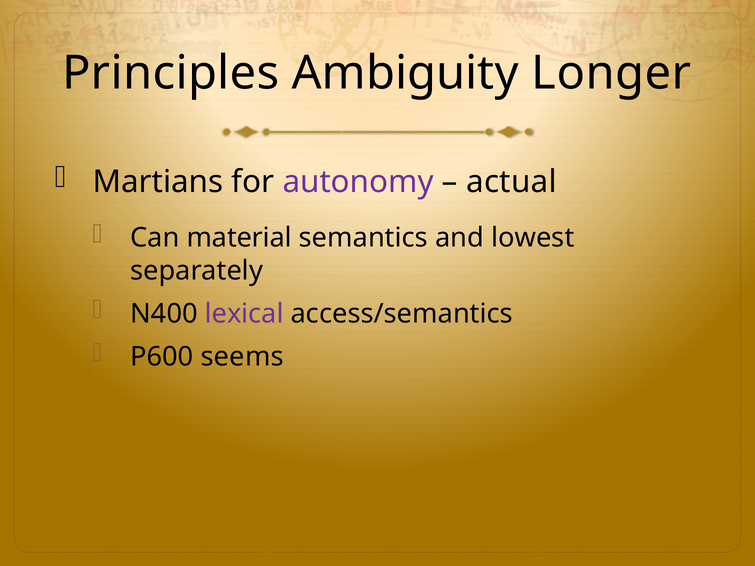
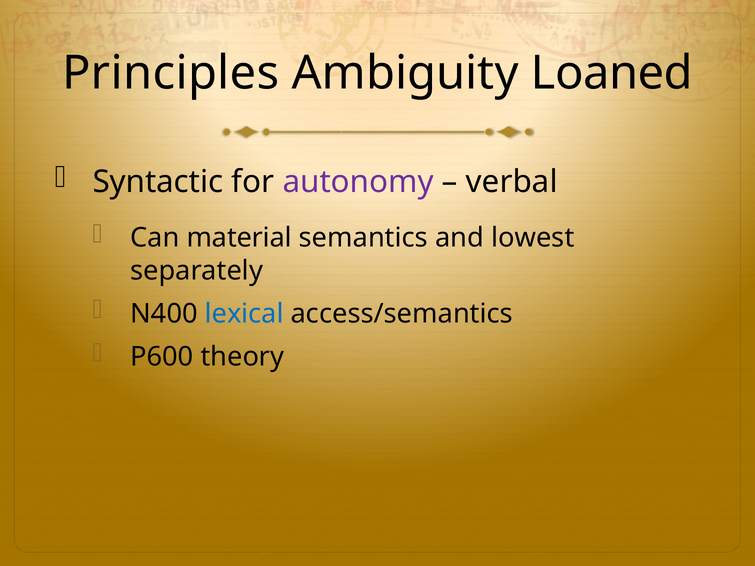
Longer: Longer -> Loaned
Martians: Martians -> Syntactic
actual: actual -> verbal
lexical colour: purple -> blue
seems: seems -> theory
